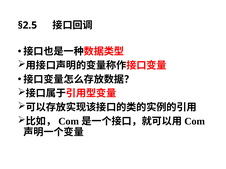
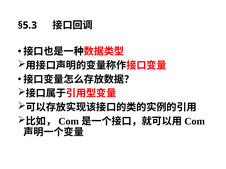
§2.5: §2.5 -> §5.3
